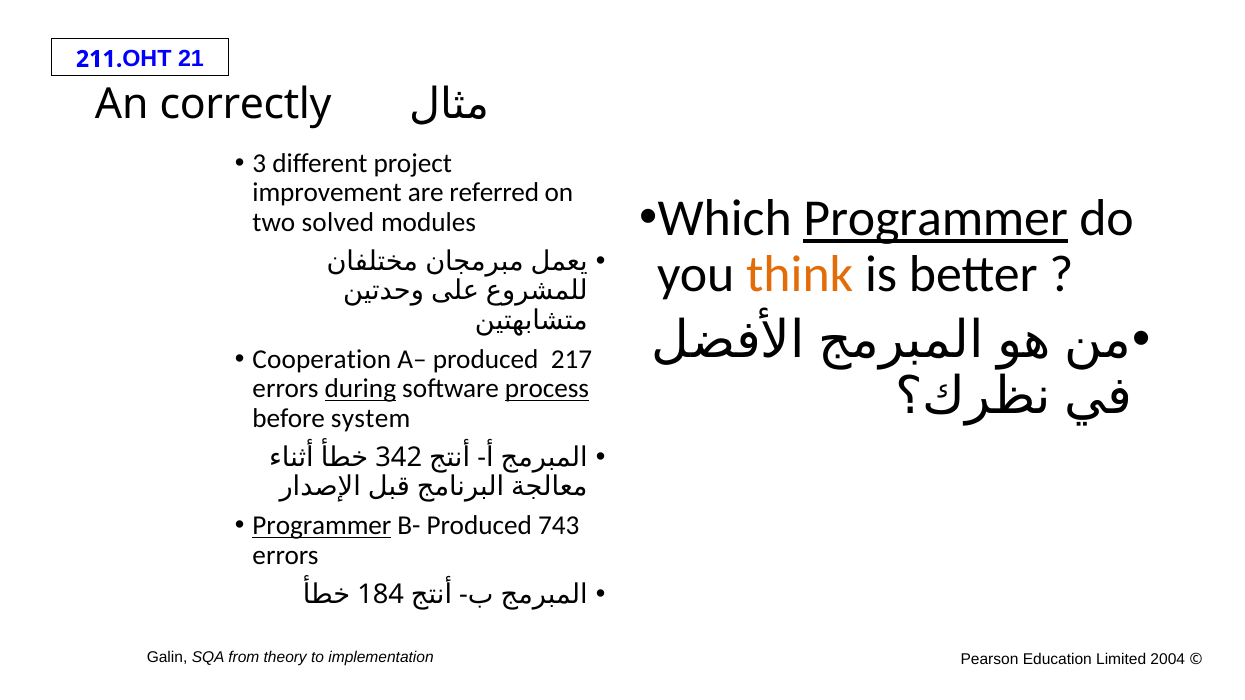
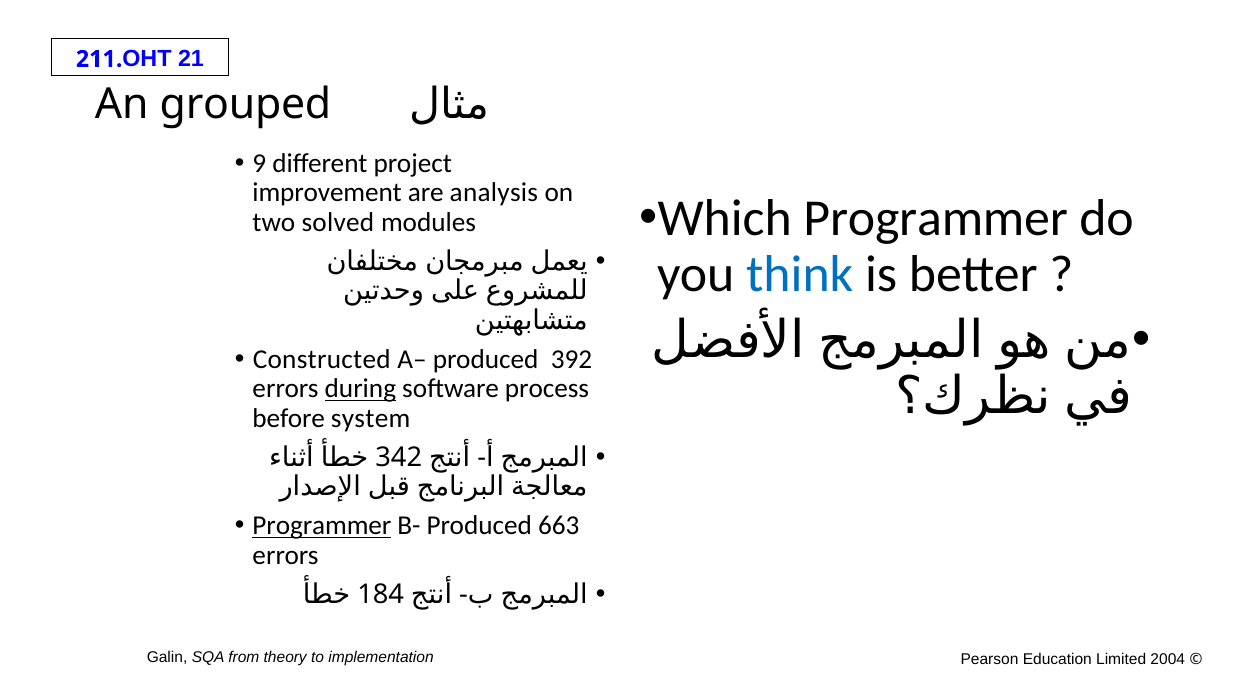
correctly: correctly -> grouped
3: 3 -> 9
referred: referred -> analysis
Programmer at (936, 219) underline: present -> none
think colour: orange -> blue
Cooperation: Cooperation -> Constructed
217: 217 -> 392
process underline: present -> none
743: 743 -> 663
